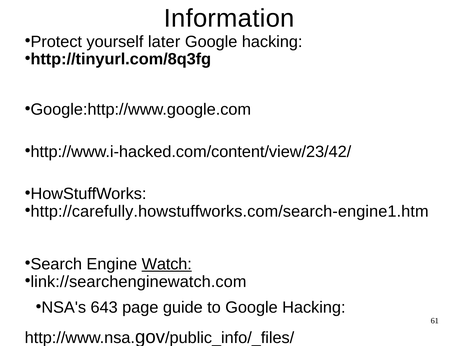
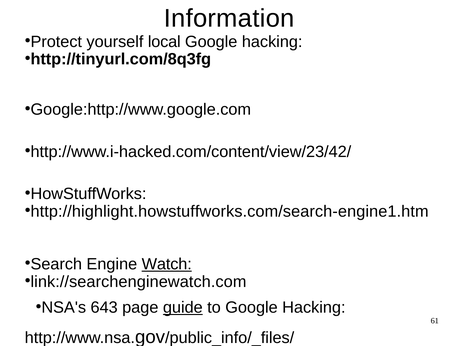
later: later -> local
http://carefully.howstuffworks.com/search-engine1.htm: http://carefully.howstuffworks.com/search-engine1.htm -> http://highlight.howstuffworks.com/search-engine1.htm
guide underline: none -> present
